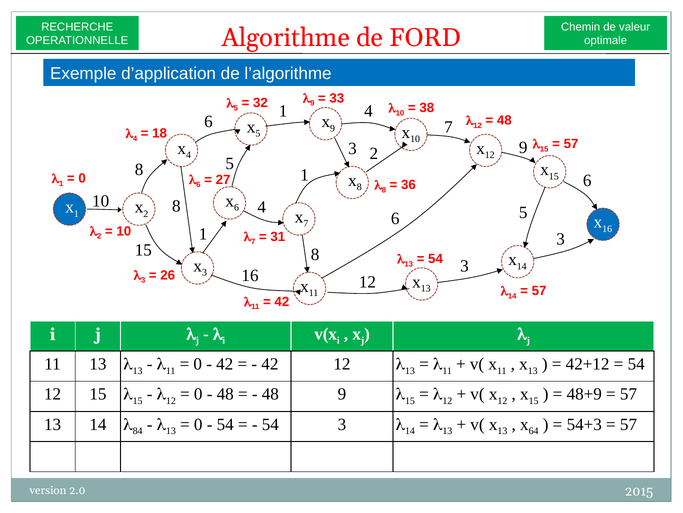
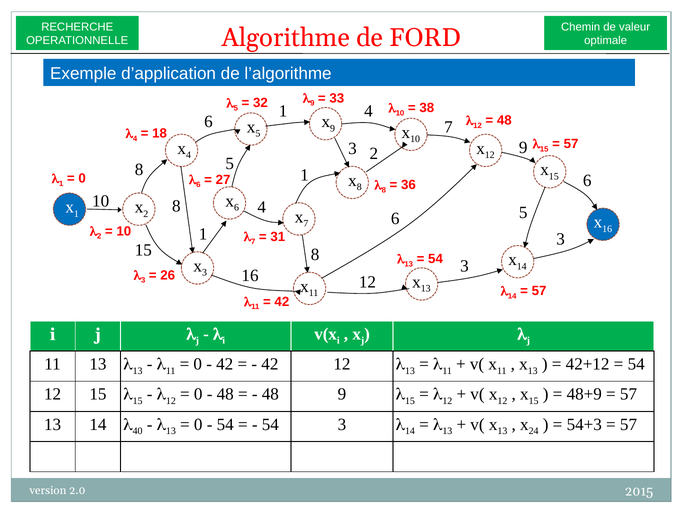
84: 84 -> 40
64: 64 -> 24
